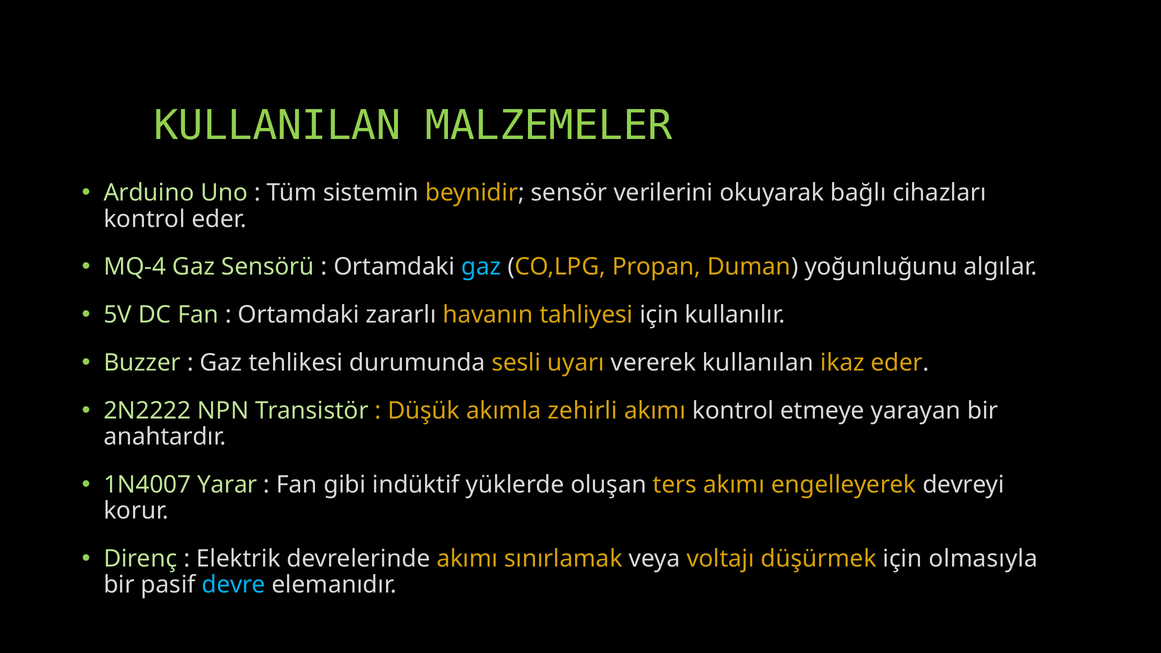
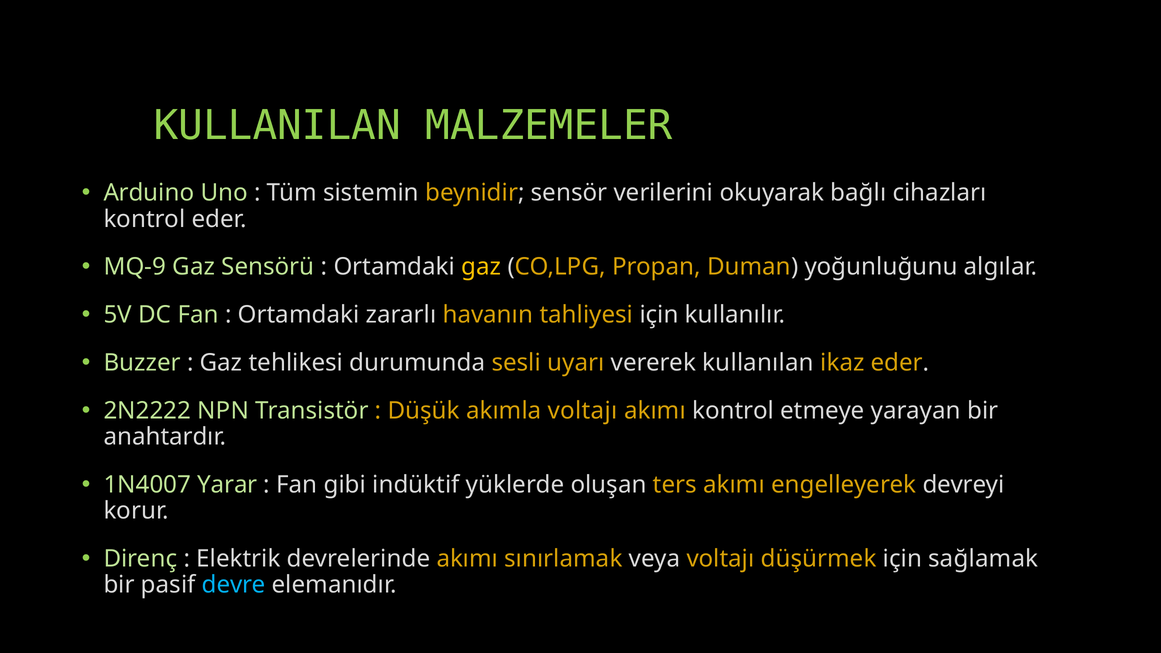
MQ-4: MQ-4 -> MQ-9
gaz at (481, 267) colour: light blue -> yellow
akımla zehirli: zehirli -> voltajı
olmasıyla: olmasıyla -> sağlamak
